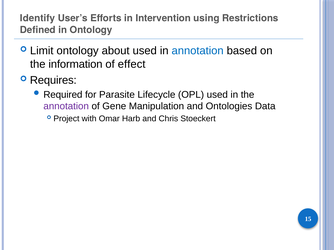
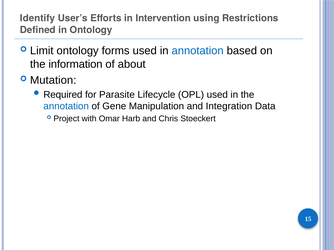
about: about -> forms
effect: effect -> about
Requires: Requires -> Mutation
annotation at (66, 106) colour: purple -> blue
Ontologies: Ontologies -> Integration
